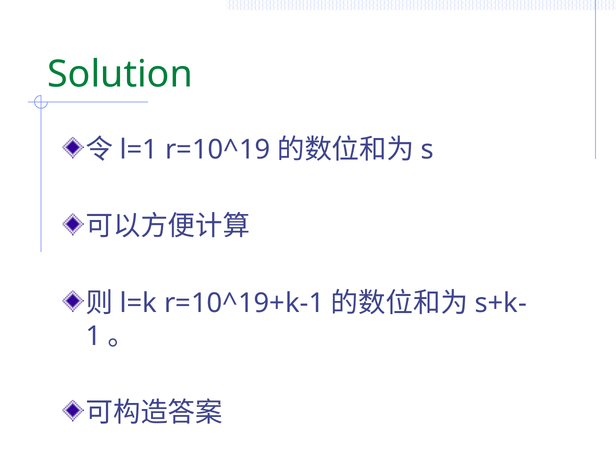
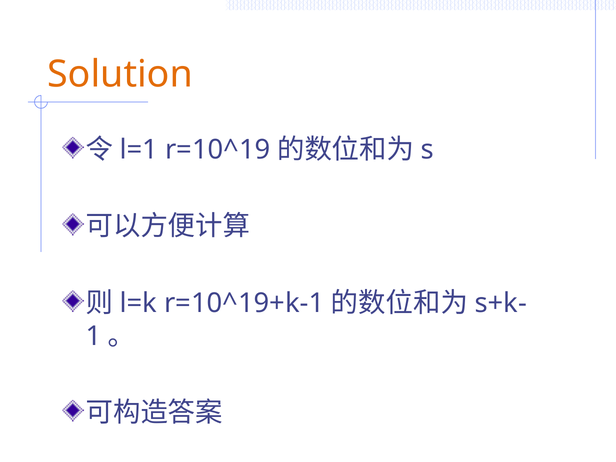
Solution colour: green -> orange
